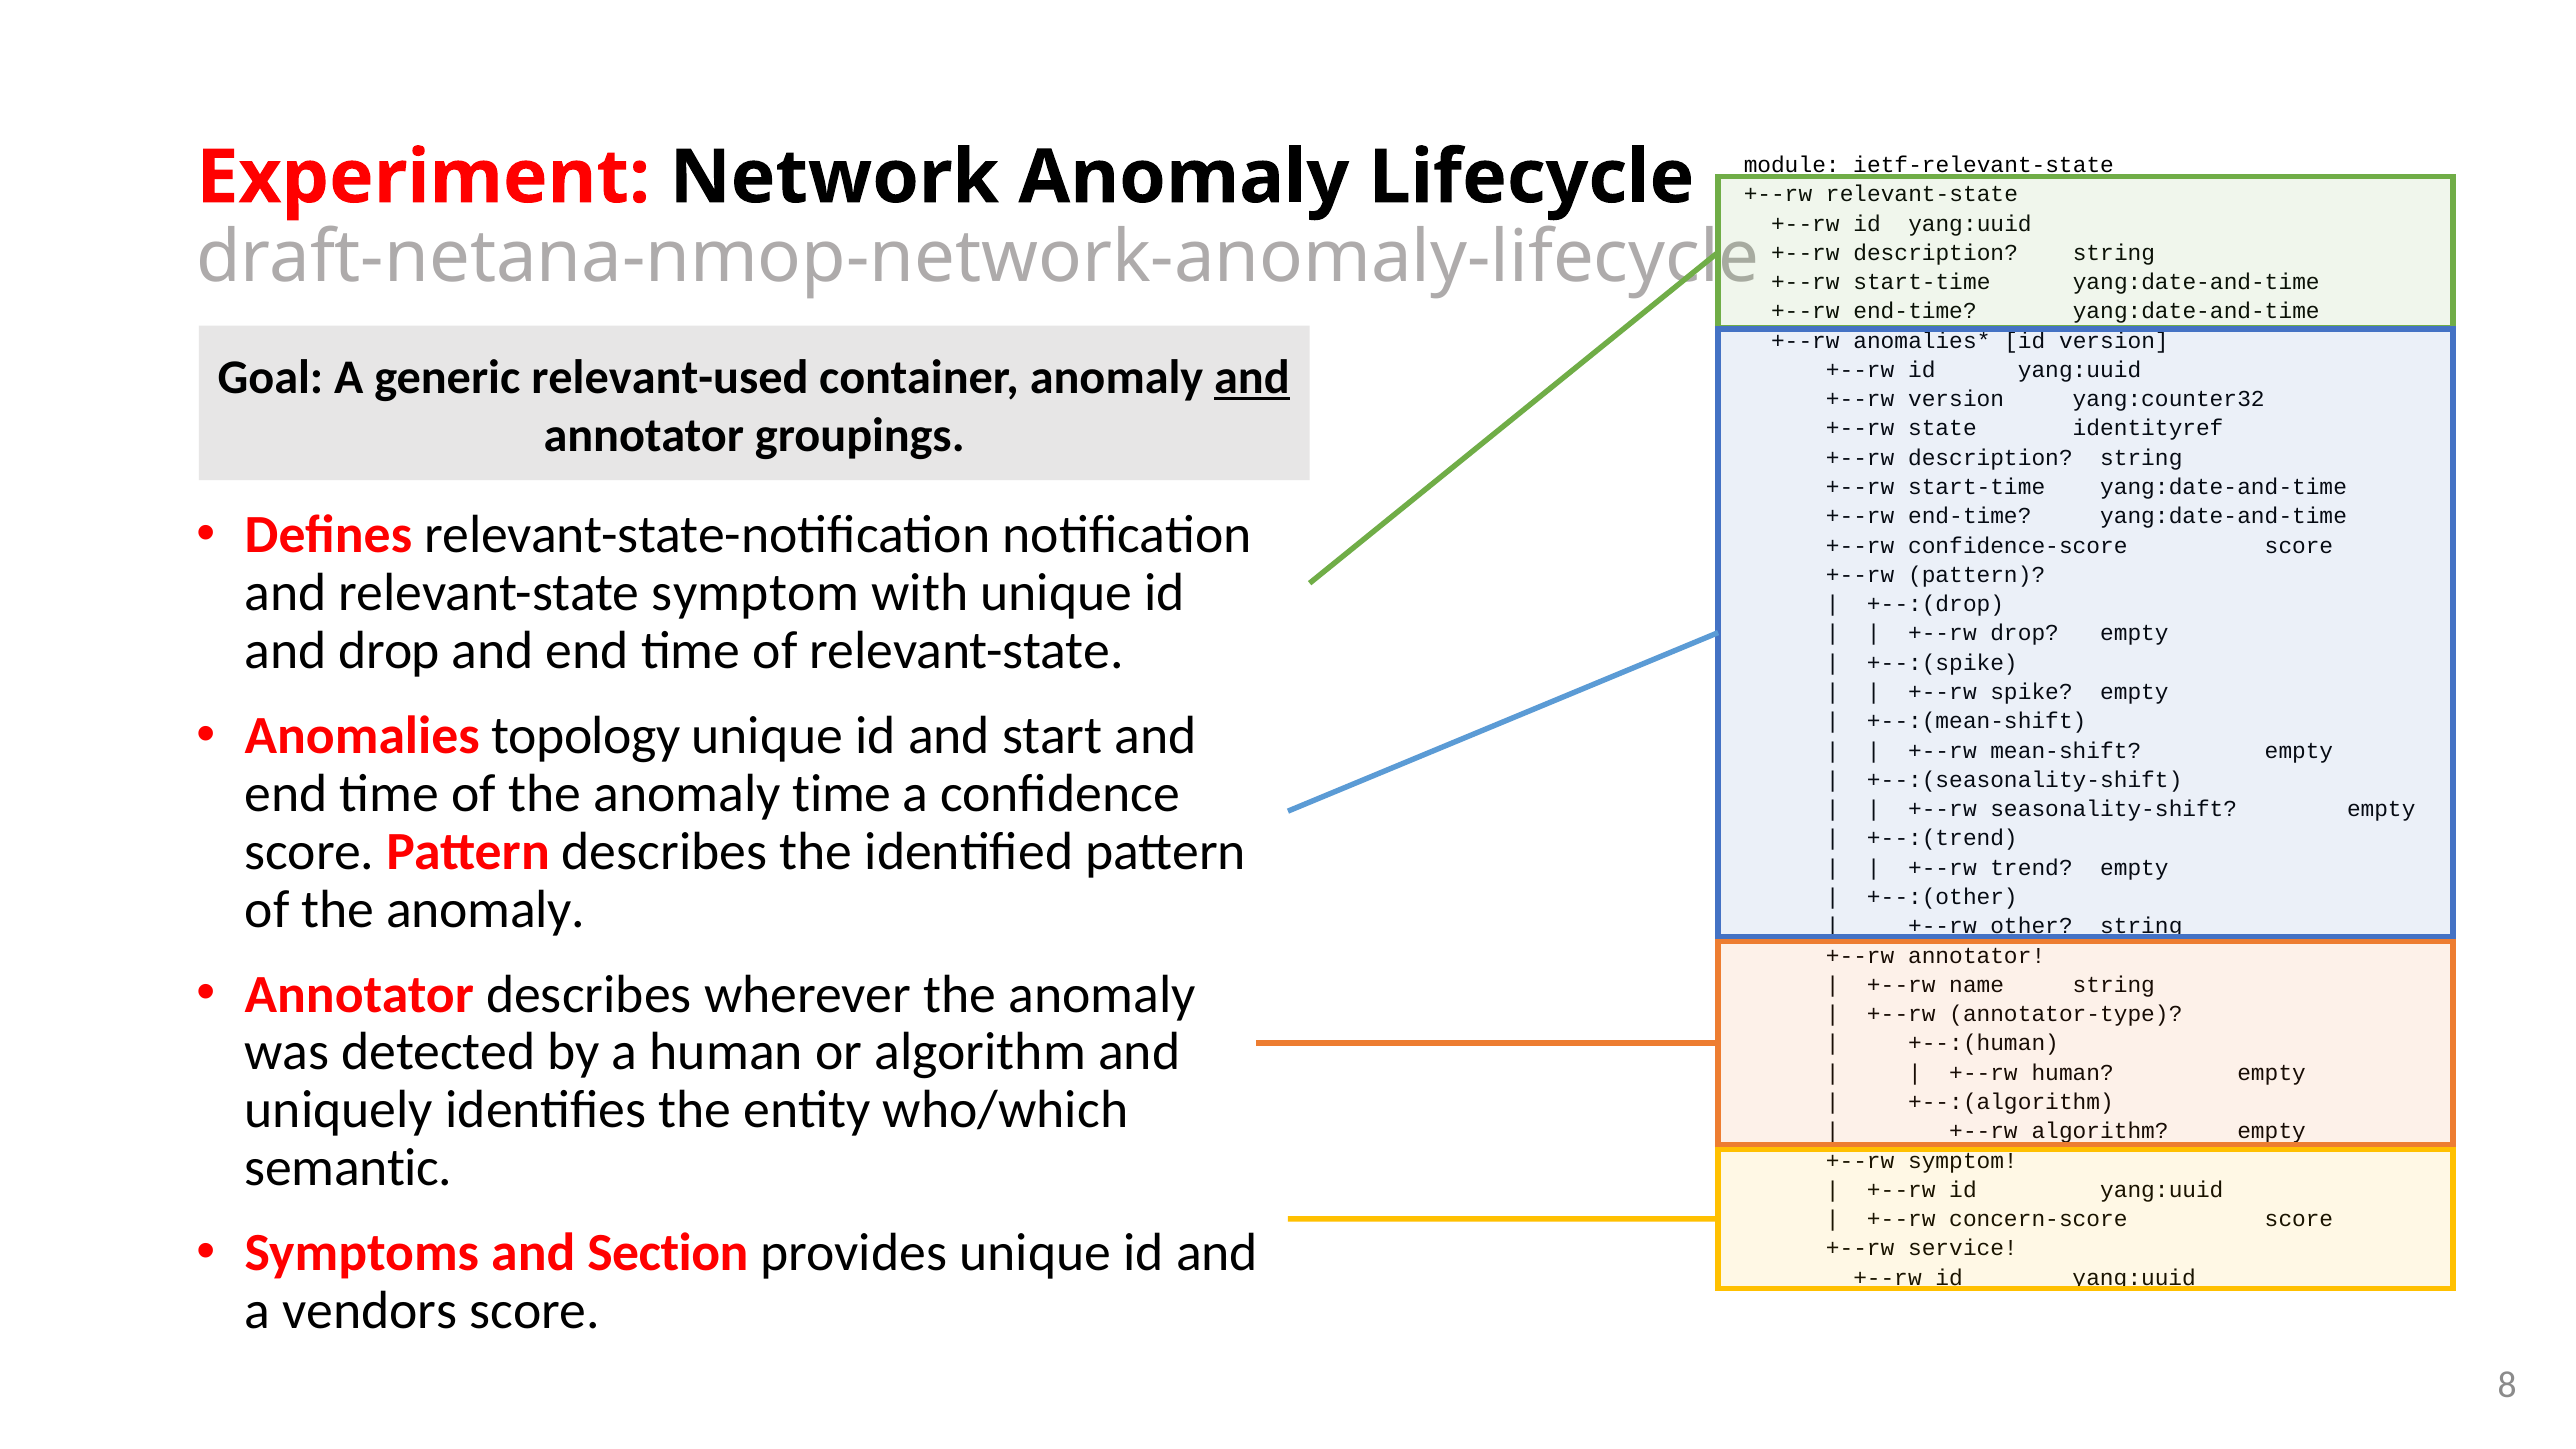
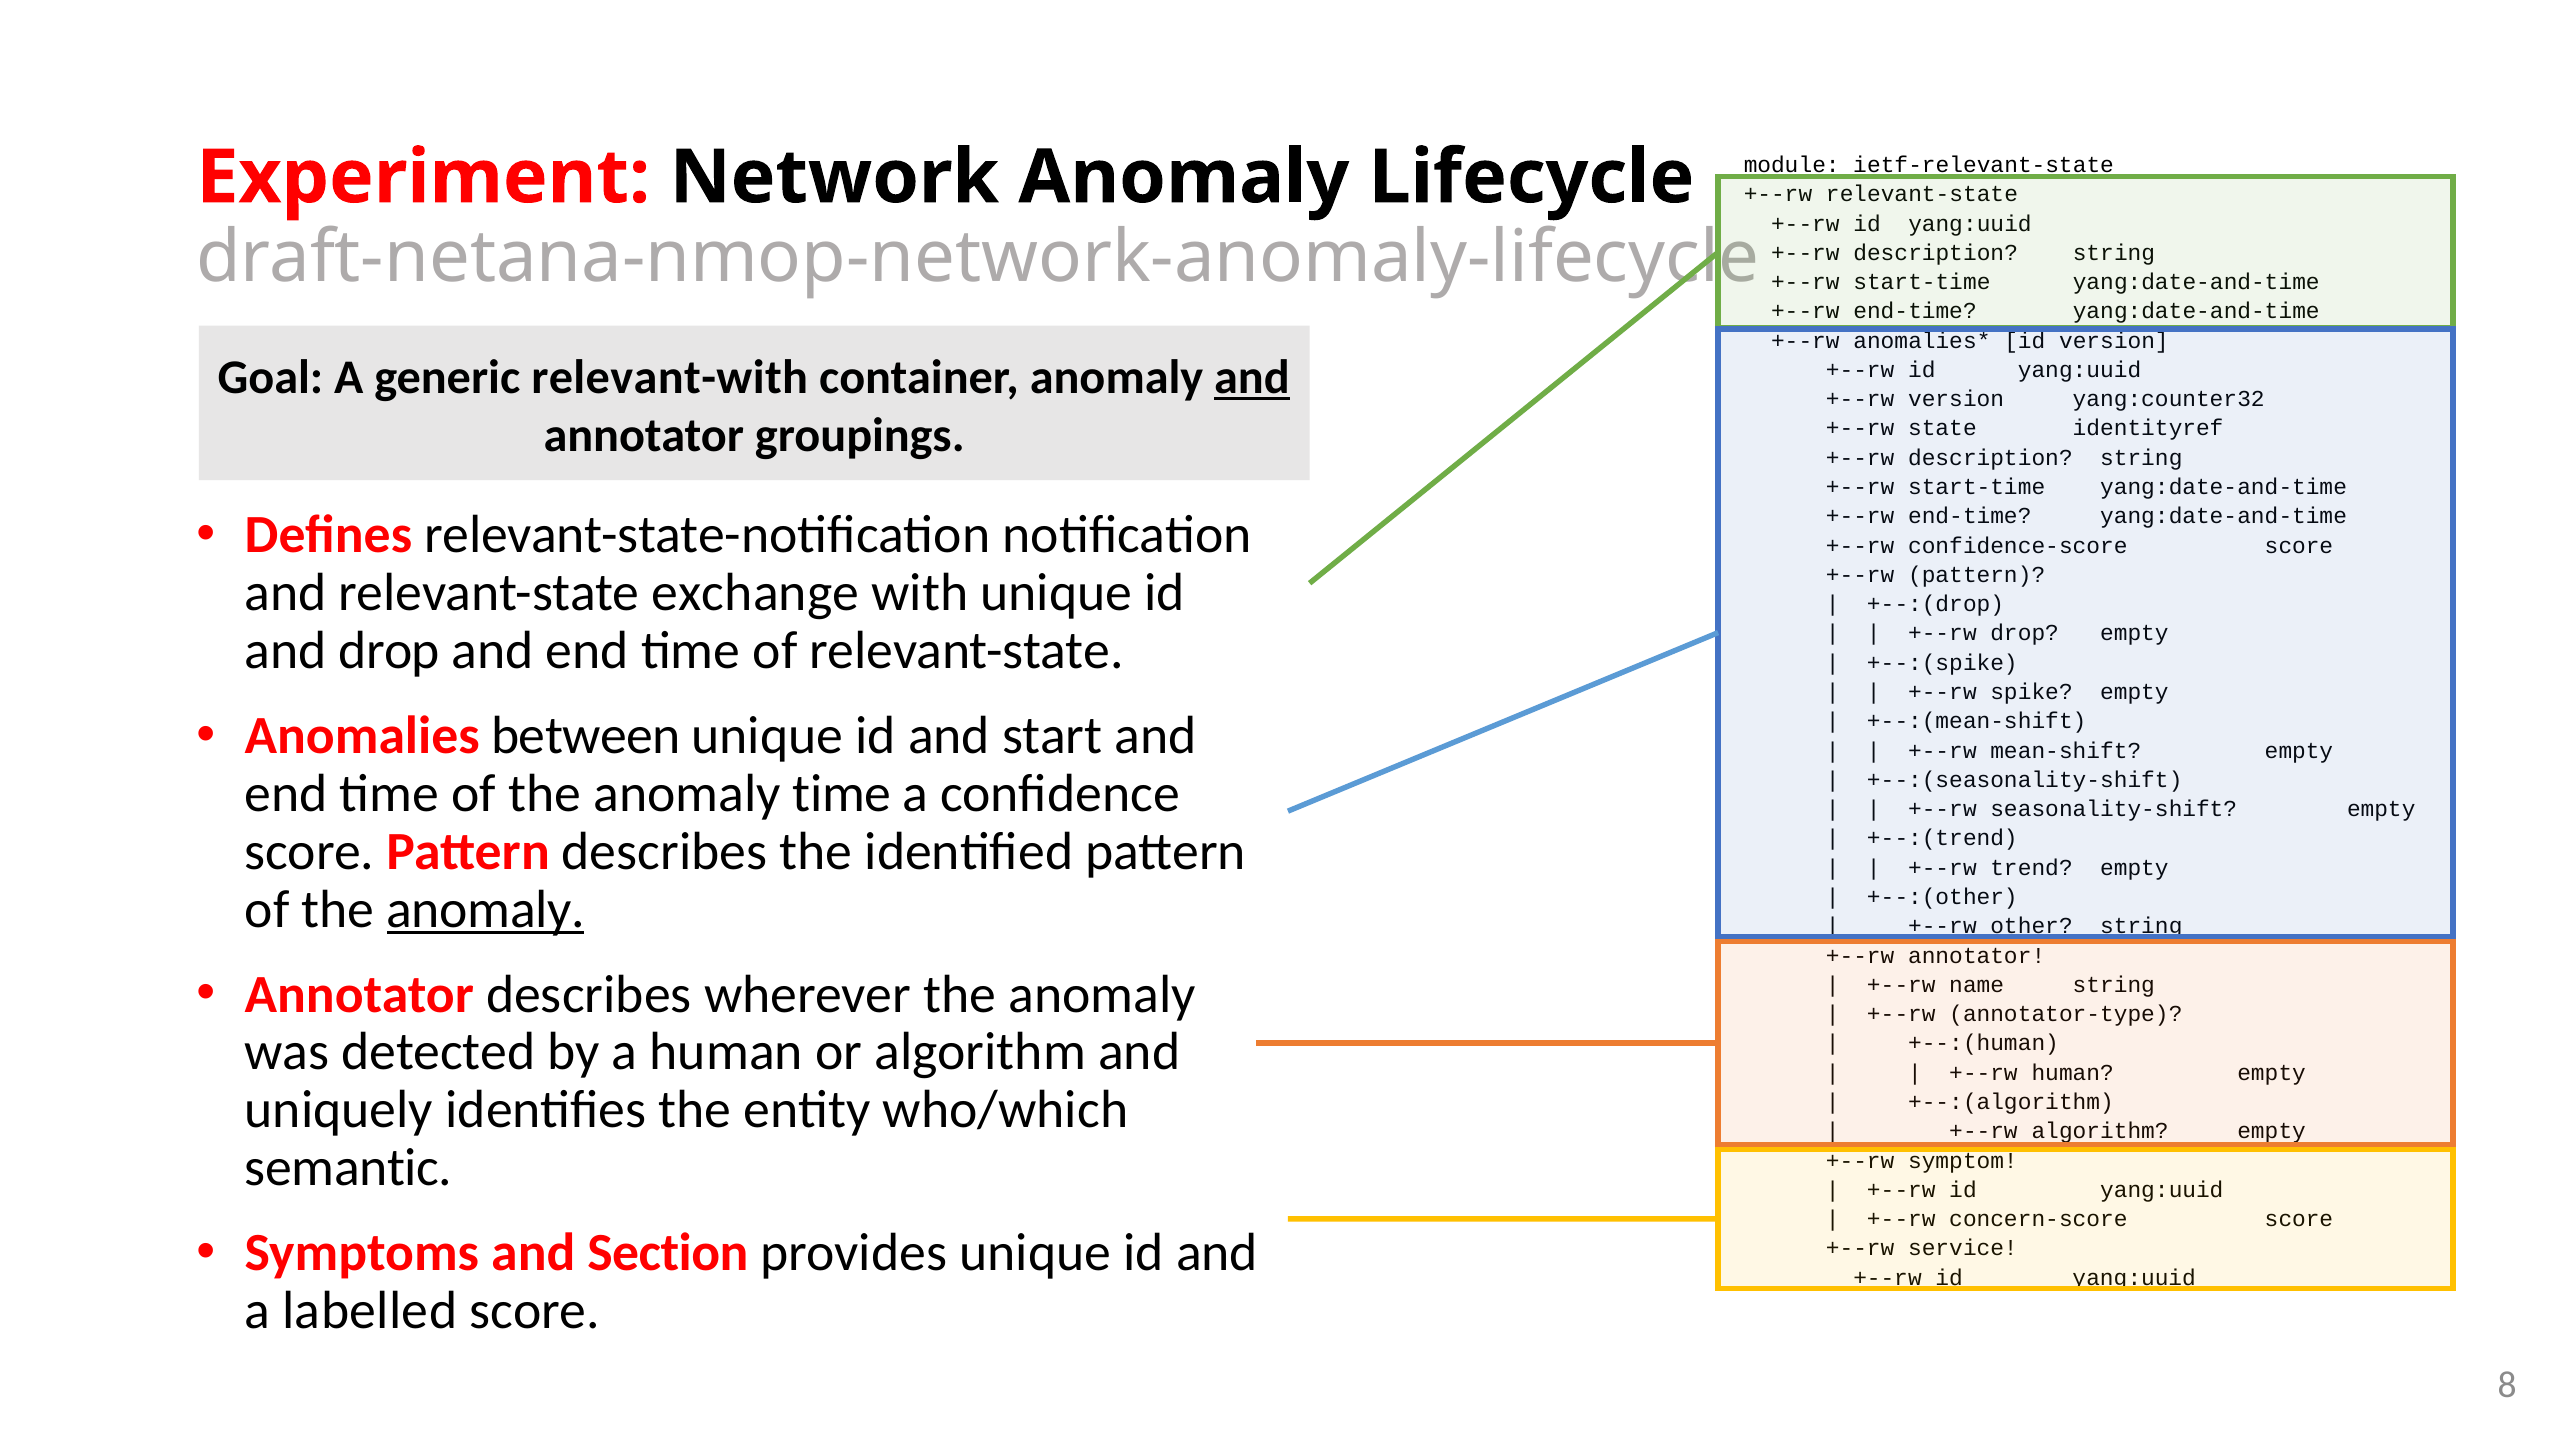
relevant-used: relevant-used -> relevant-with
relevant-state symptom: symptom -> exchange
topology: topology -> between
anomaly at (486, 909) underline: none -> present
vendors: vendors -> labelled
